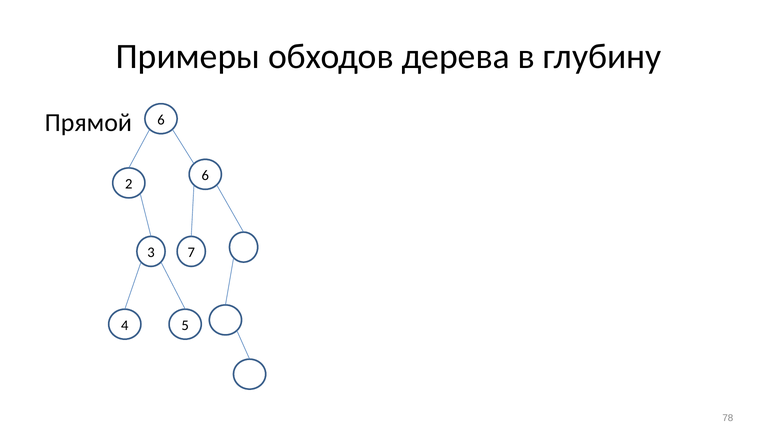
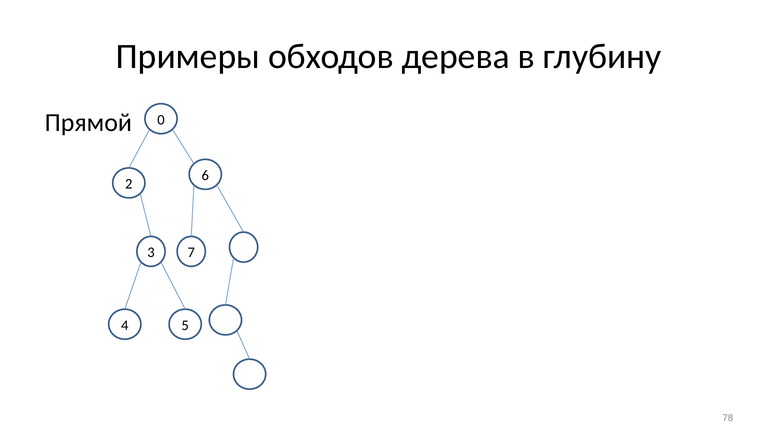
Прямой 6: 6 -> 0
